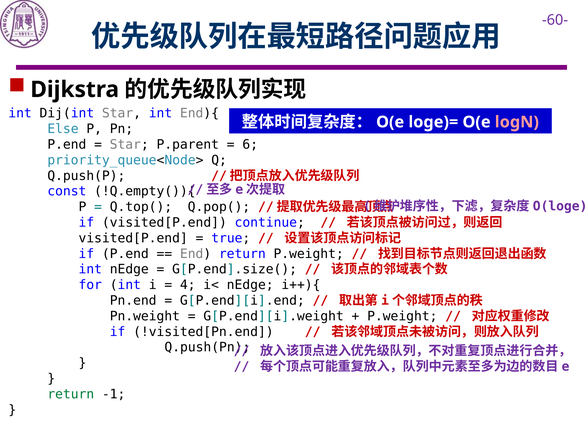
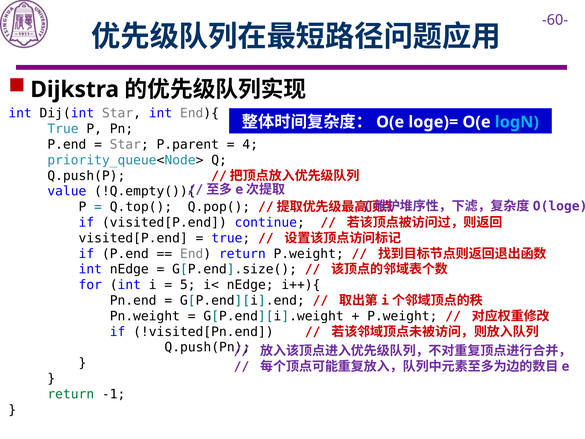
logN colour: pink -> light blue
Else at (63, 129): Else -> True
6: 6 -> 4
const: const -> value
4: 4 -> 5
